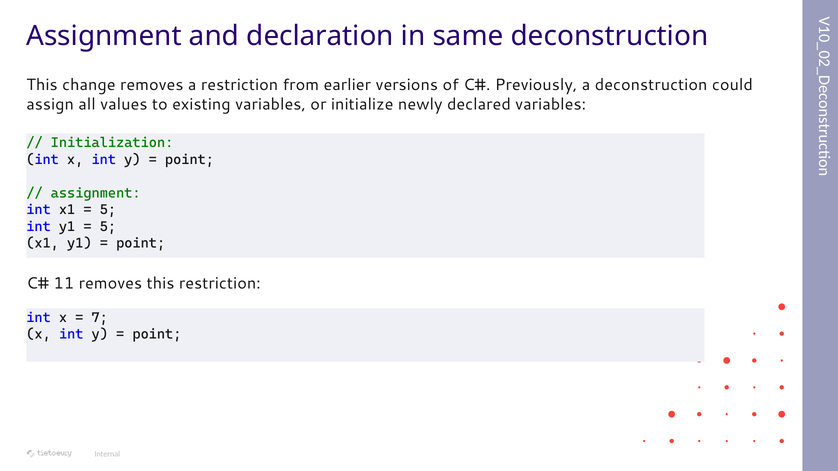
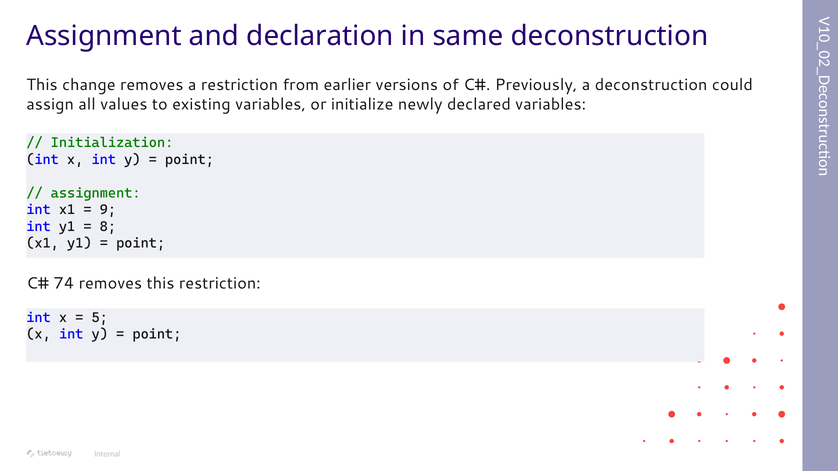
5 at (108, 210): 5 -> 9
5 at (108, 227): 5 -> 8
11: 11 -> 74
7: 7 -> 5
